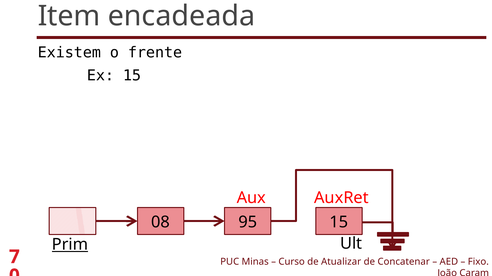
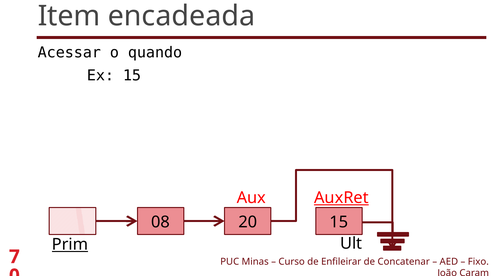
Existem: Existem -> Acessar
frente: frente -> quando
AuxRet underline: none -> present
95: 95 -> 20
Atualizar: Atualizar -> Enfileirar
